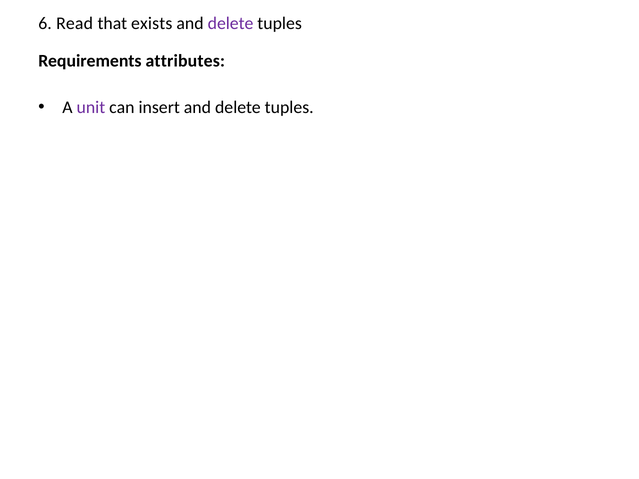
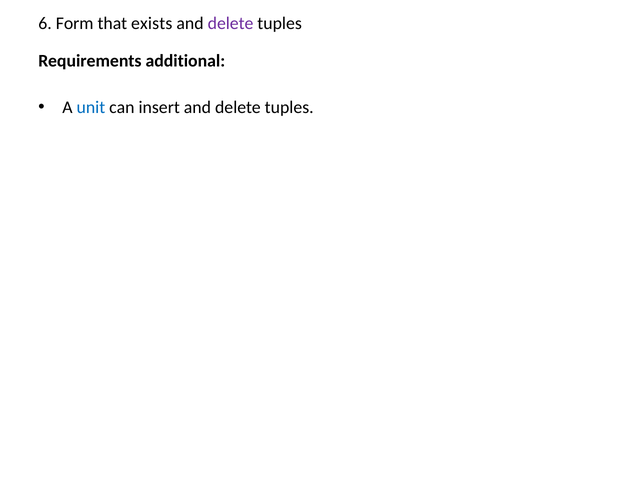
Read: Read -> Form
attributes: attributes -> additional
unit colour: purple -> blue
